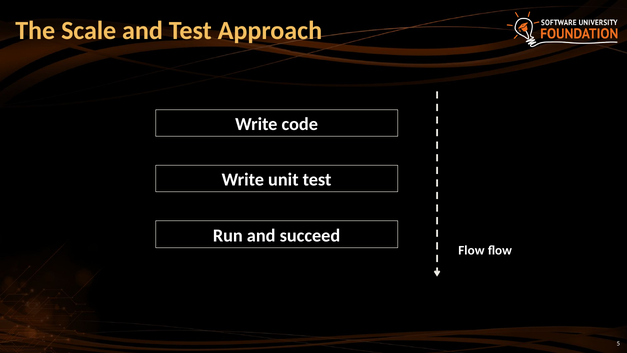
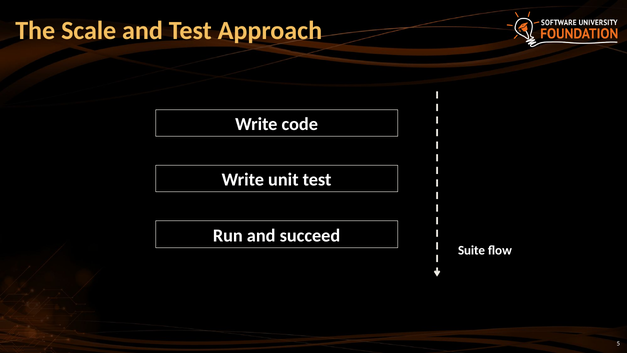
Flow at (471, 250): Flow -> Suite
